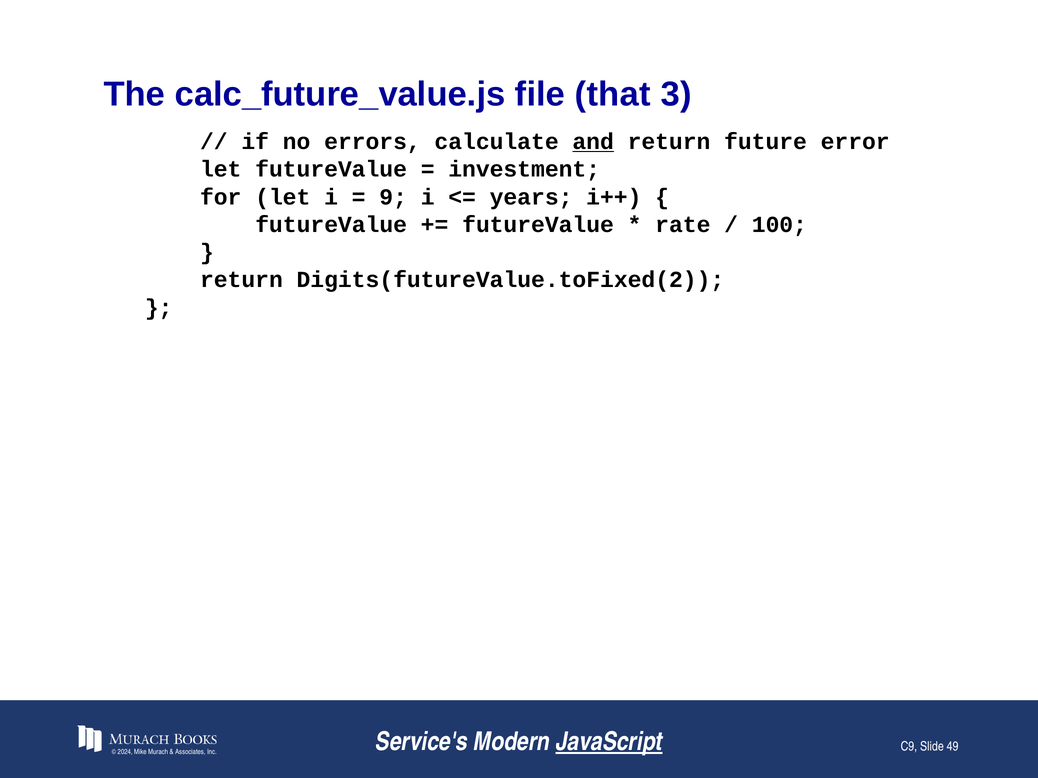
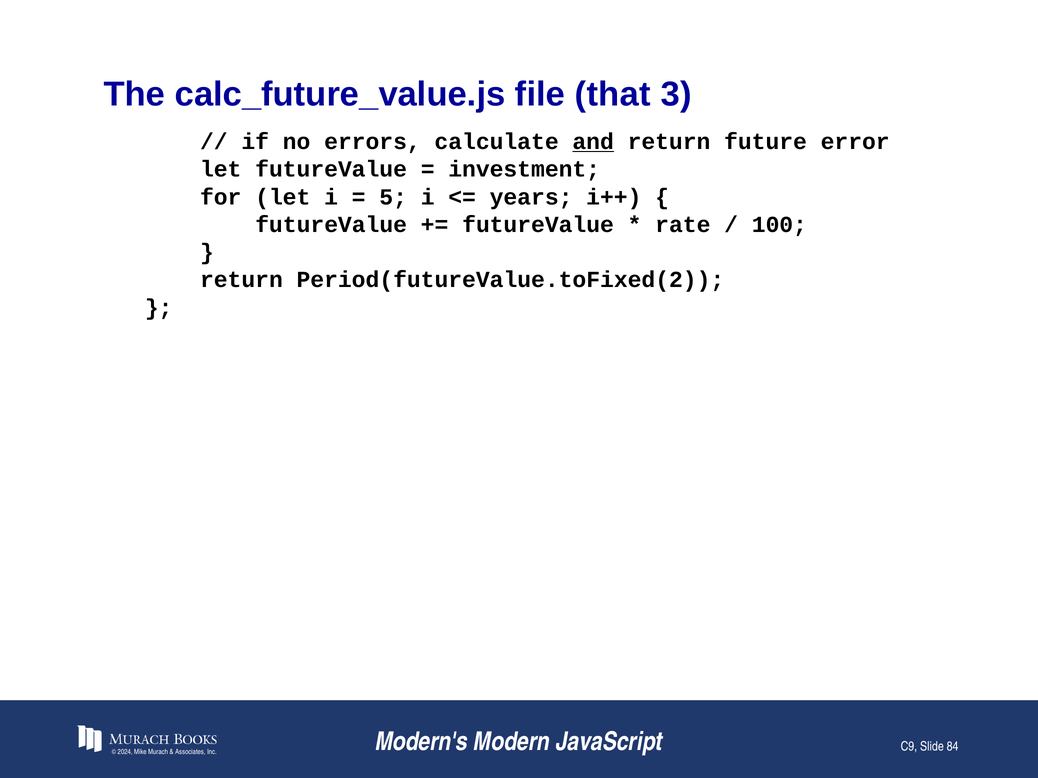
9: 9 -> 5
Digits(futureValue.toFixed(2: Digits(futureValue.toFixed(2 -> Period(futureValue.toFixed(2
Service's: Service's -> Modern's
JavaScript underline: present -> none
49: 49 -> 84
